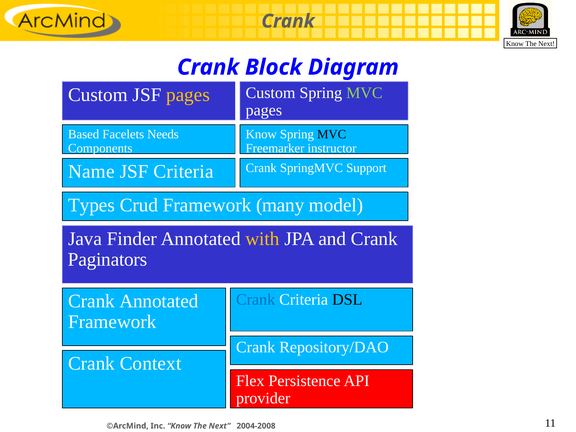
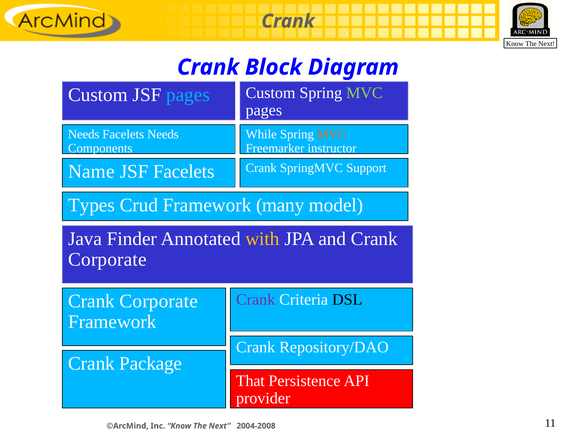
pages at (188, 95) colour: yellow -> light blue
Based at (84, 134): Based -> Needs
Know at (261, 134): Know -> While
MVC at (332, 134) colour: black -> orange
JSF Criteria: Criteria -> Facelets
Paginators at (108, 259): Paginators -> Corporate
Crank at (256, 299) colour: blue -> purple
Annotated at (159, 301): Annotated -> Corporate
Context: Context -> Package
Flex: Flex -> That
